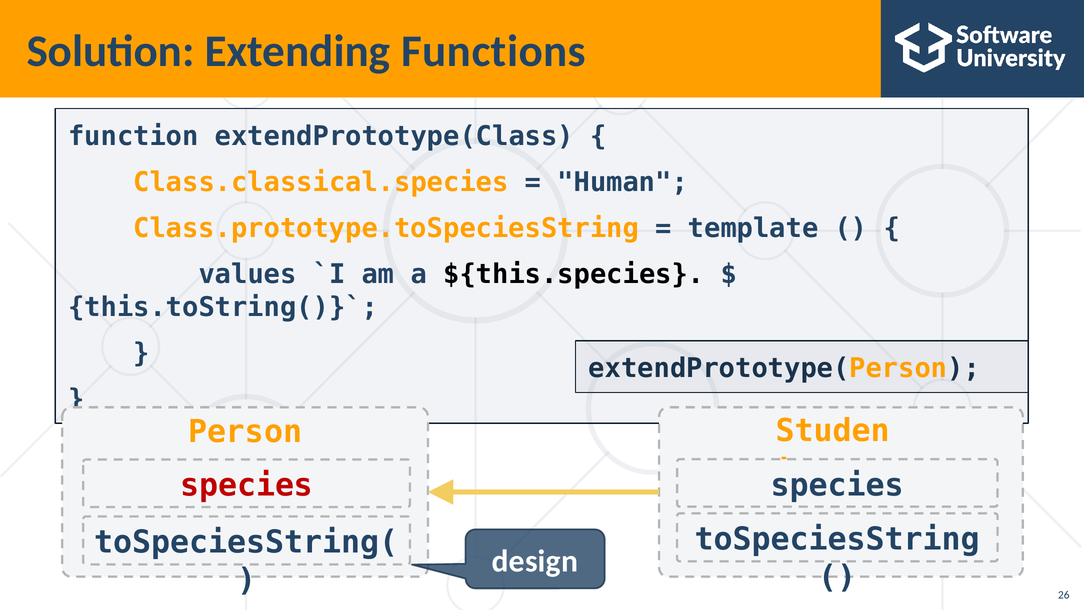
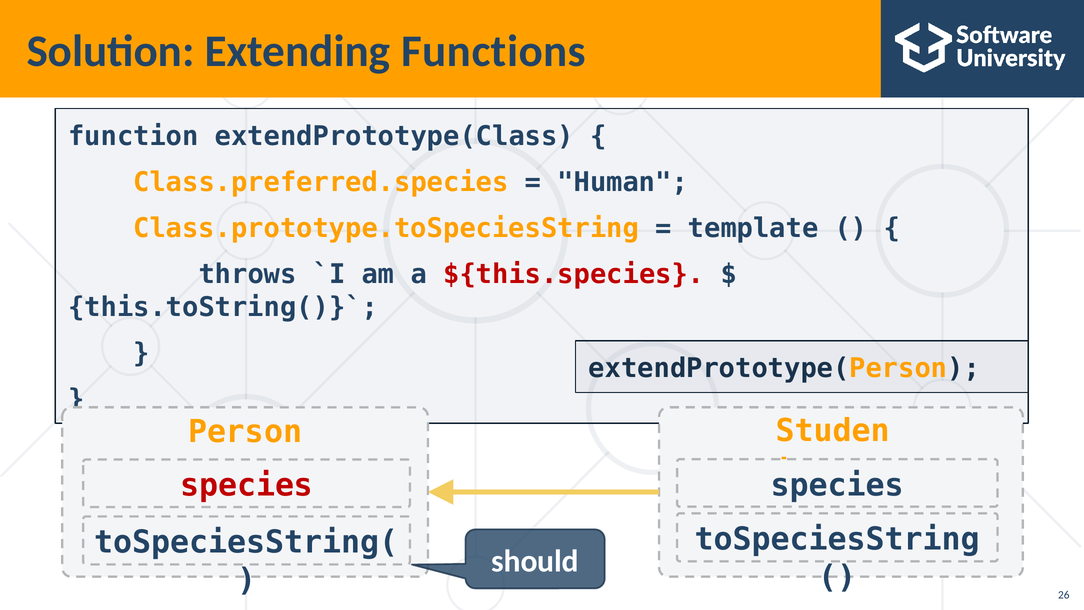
Class.classical.species: Class.classical.species -> Class.preferred.species
values: values -> throws
${this.species colour: black -> red
design: design -> should
